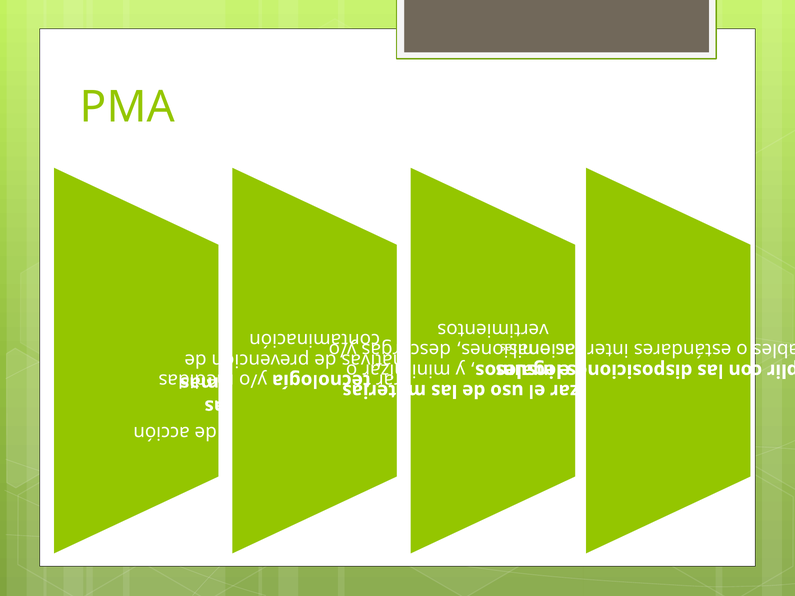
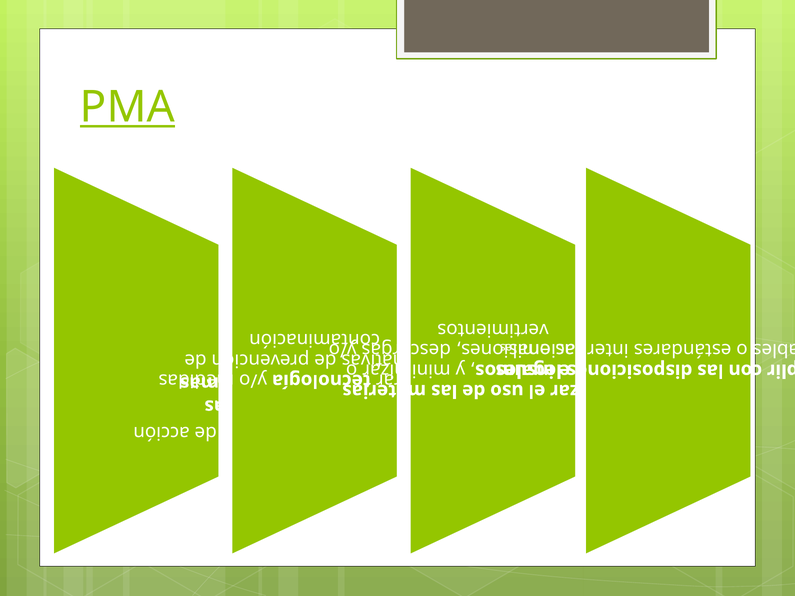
PMA underline: none -> present
